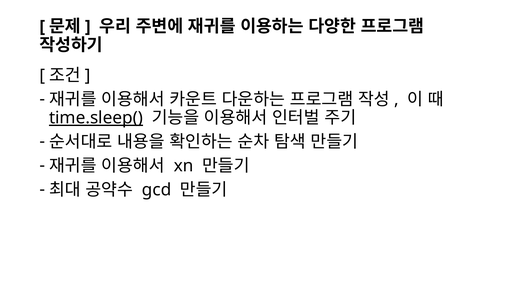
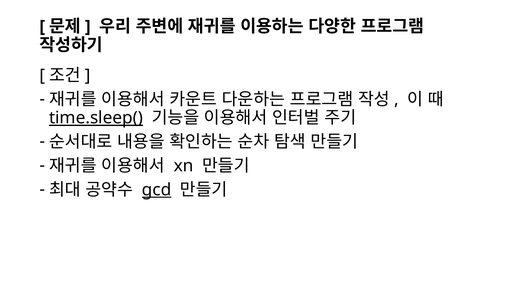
gcd underline: none -> present
